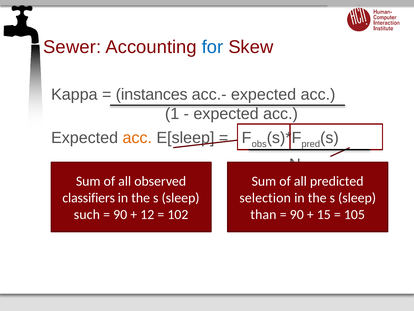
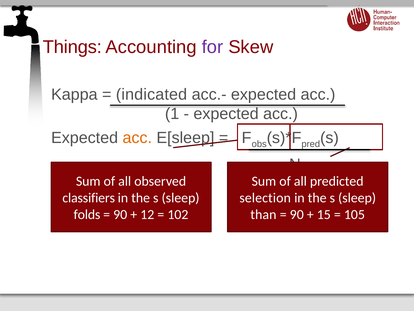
Sewer: Sewer -> Things
for colour: blue -> purple
instances: instances -> indicated
such: such -> folds
